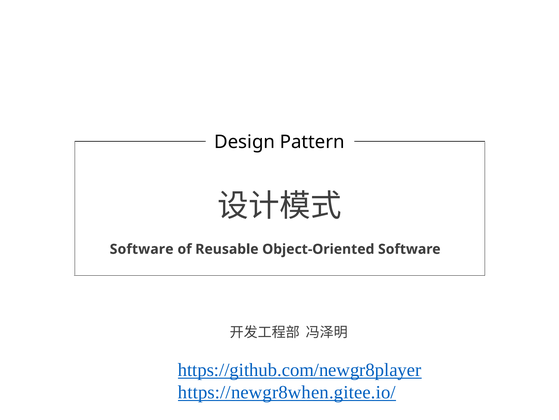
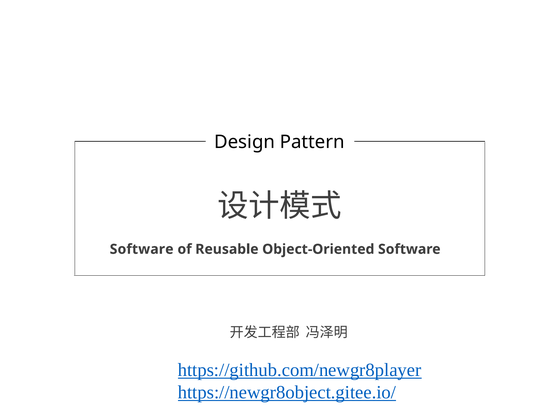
https://newgr8when.gitee.io/: https://newgr8when.gitee.io/ -> https://newgr8object.gitee.io/
